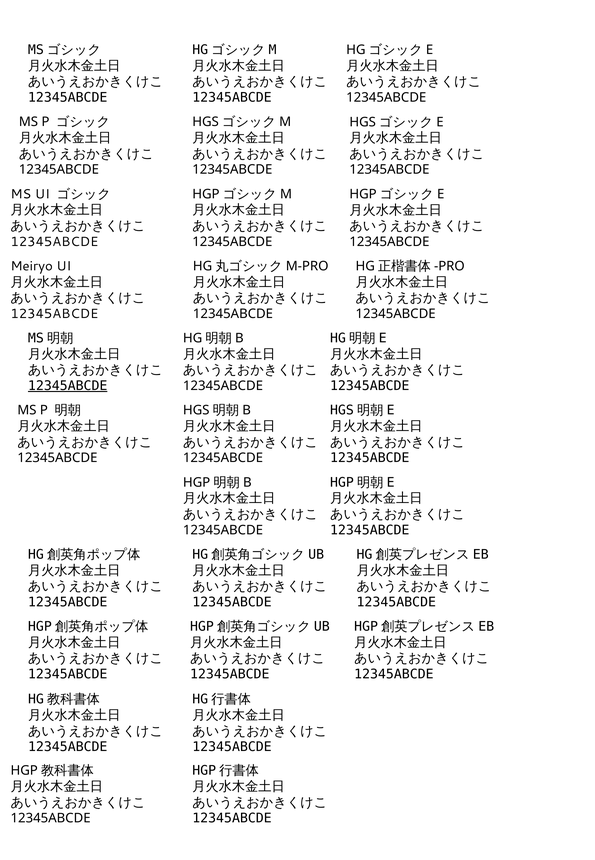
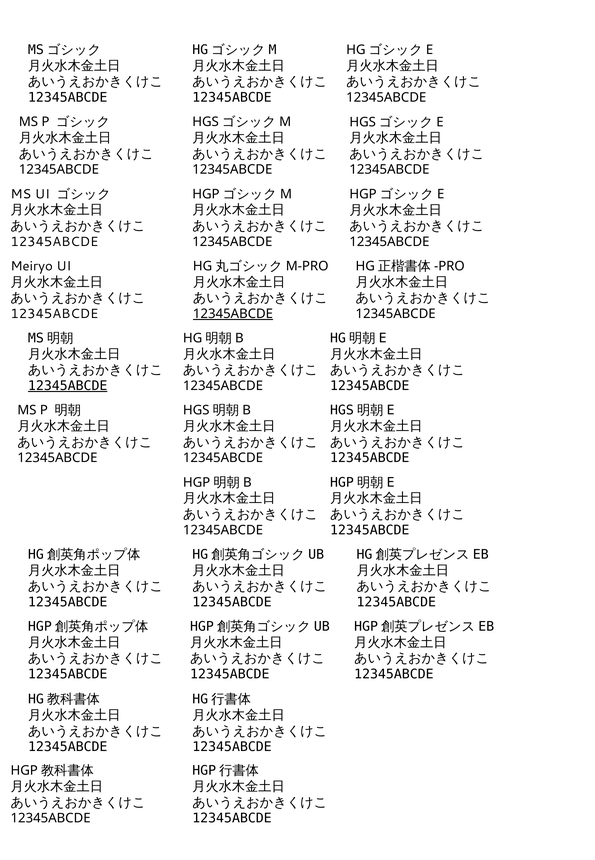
12345ABCDE at (233, 314) underline: none -> present
